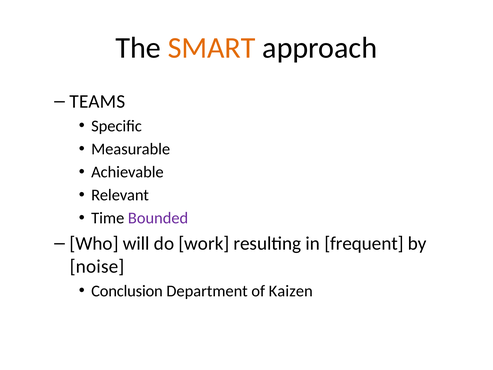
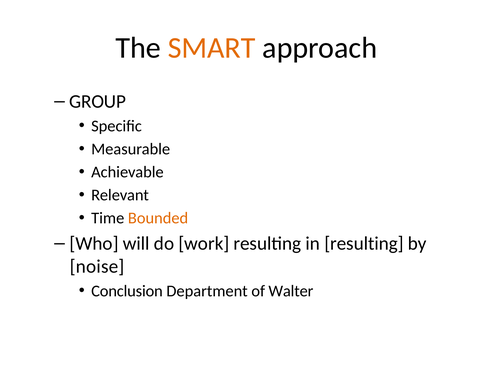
TEAMS: TEAMS -> GROUP
Bounded colour: purple -> orange
in frequent: frequent -> resulting
Kaizen: Kaizen -> Walter
